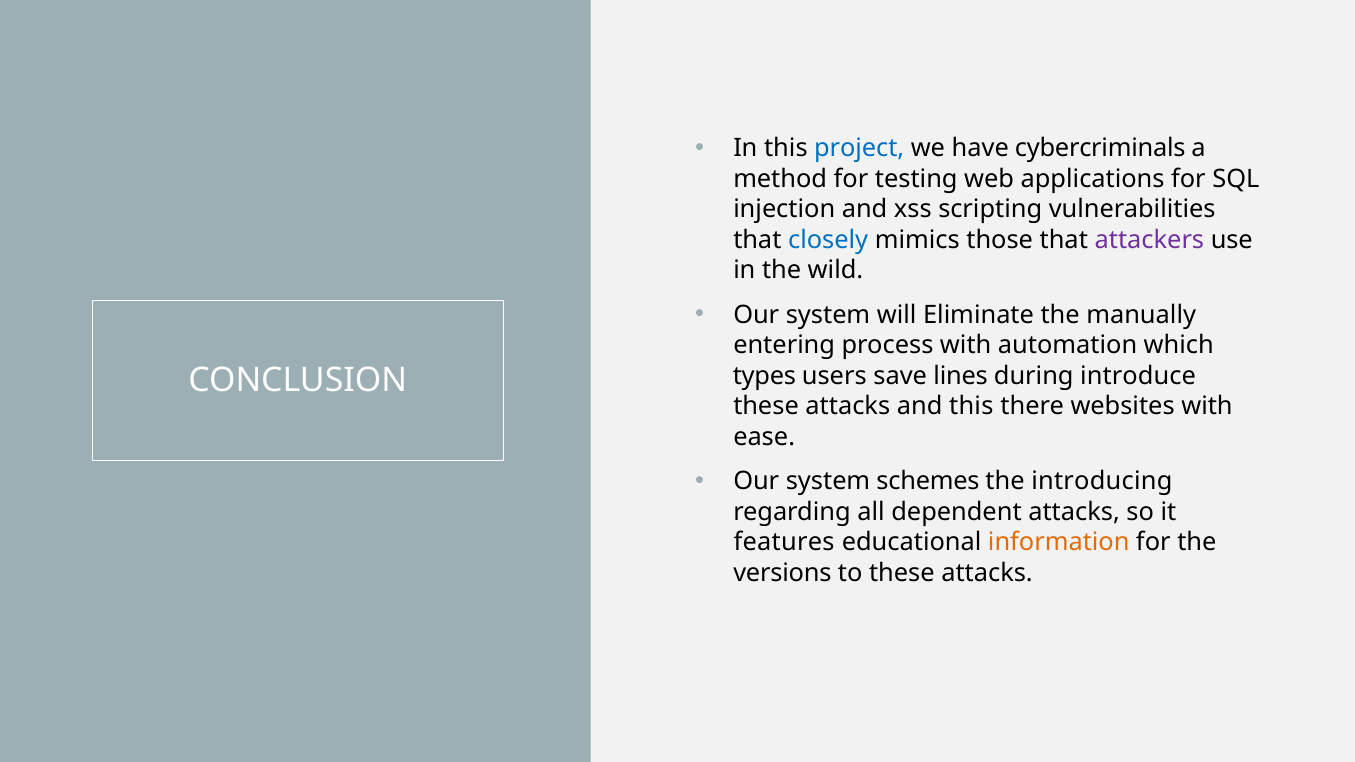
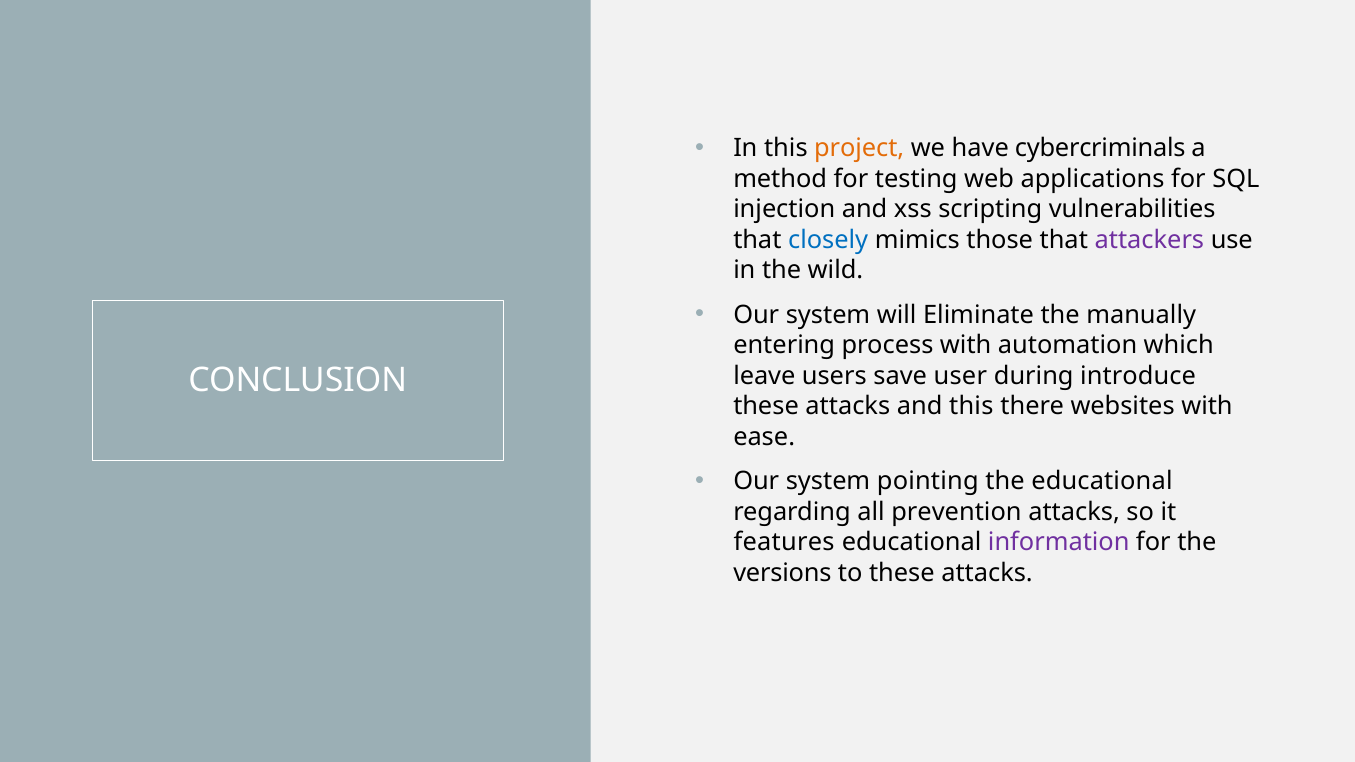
project colour: blue -> orange
types: types -> leave
lines: lines -> user
schemes: schemes -> pointing
the introducing: introducing -> educational
dependent: dependent -> prevention
information colour: orange -> purple
